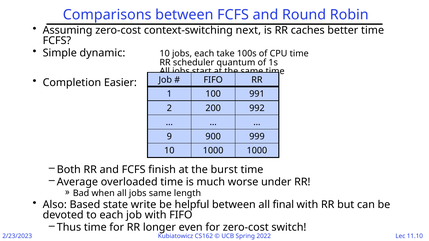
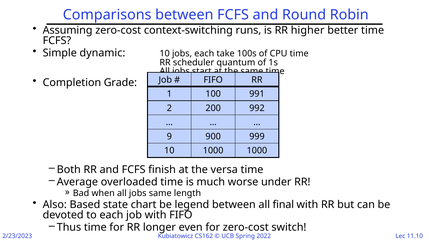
next: next -> runs
caches: caches -> higher
Easier: Easier -> Grade
burst: burst -> versa
write: write -> chart
helpful: helpful -> legend
